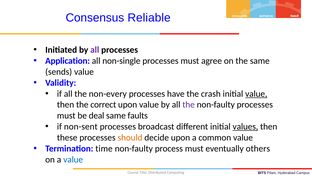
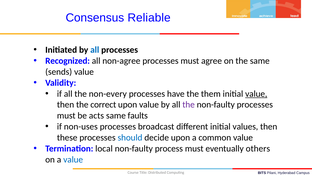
all at (95, 50) colour: purple -> blue
Application: Application -> Recognized
non-single: non-single -> non-agree
crash: crash -> them
deal: deal -> acts
non-sent: non-sent -> non-uses
values underline: present -> none
should colour: orange -> blue
time: time -> local
